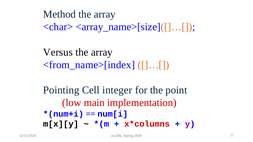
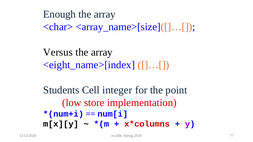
Method: Method -> Enough
<from_name>[index: <from_name>[index -> <eight_name>[index
Pointing: Pointing -> Students
main: main -> store
